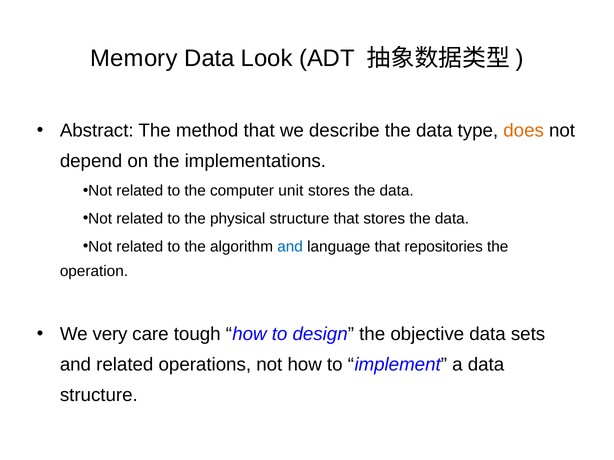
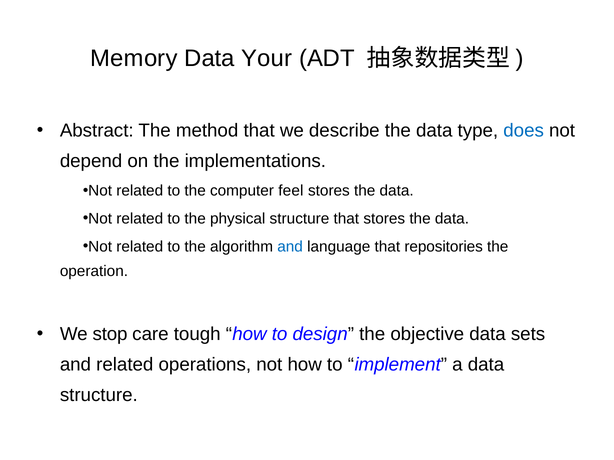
Look: Look -> Your
does colour: orange -> blue
unit: unit -> feel
very: very -> stop
